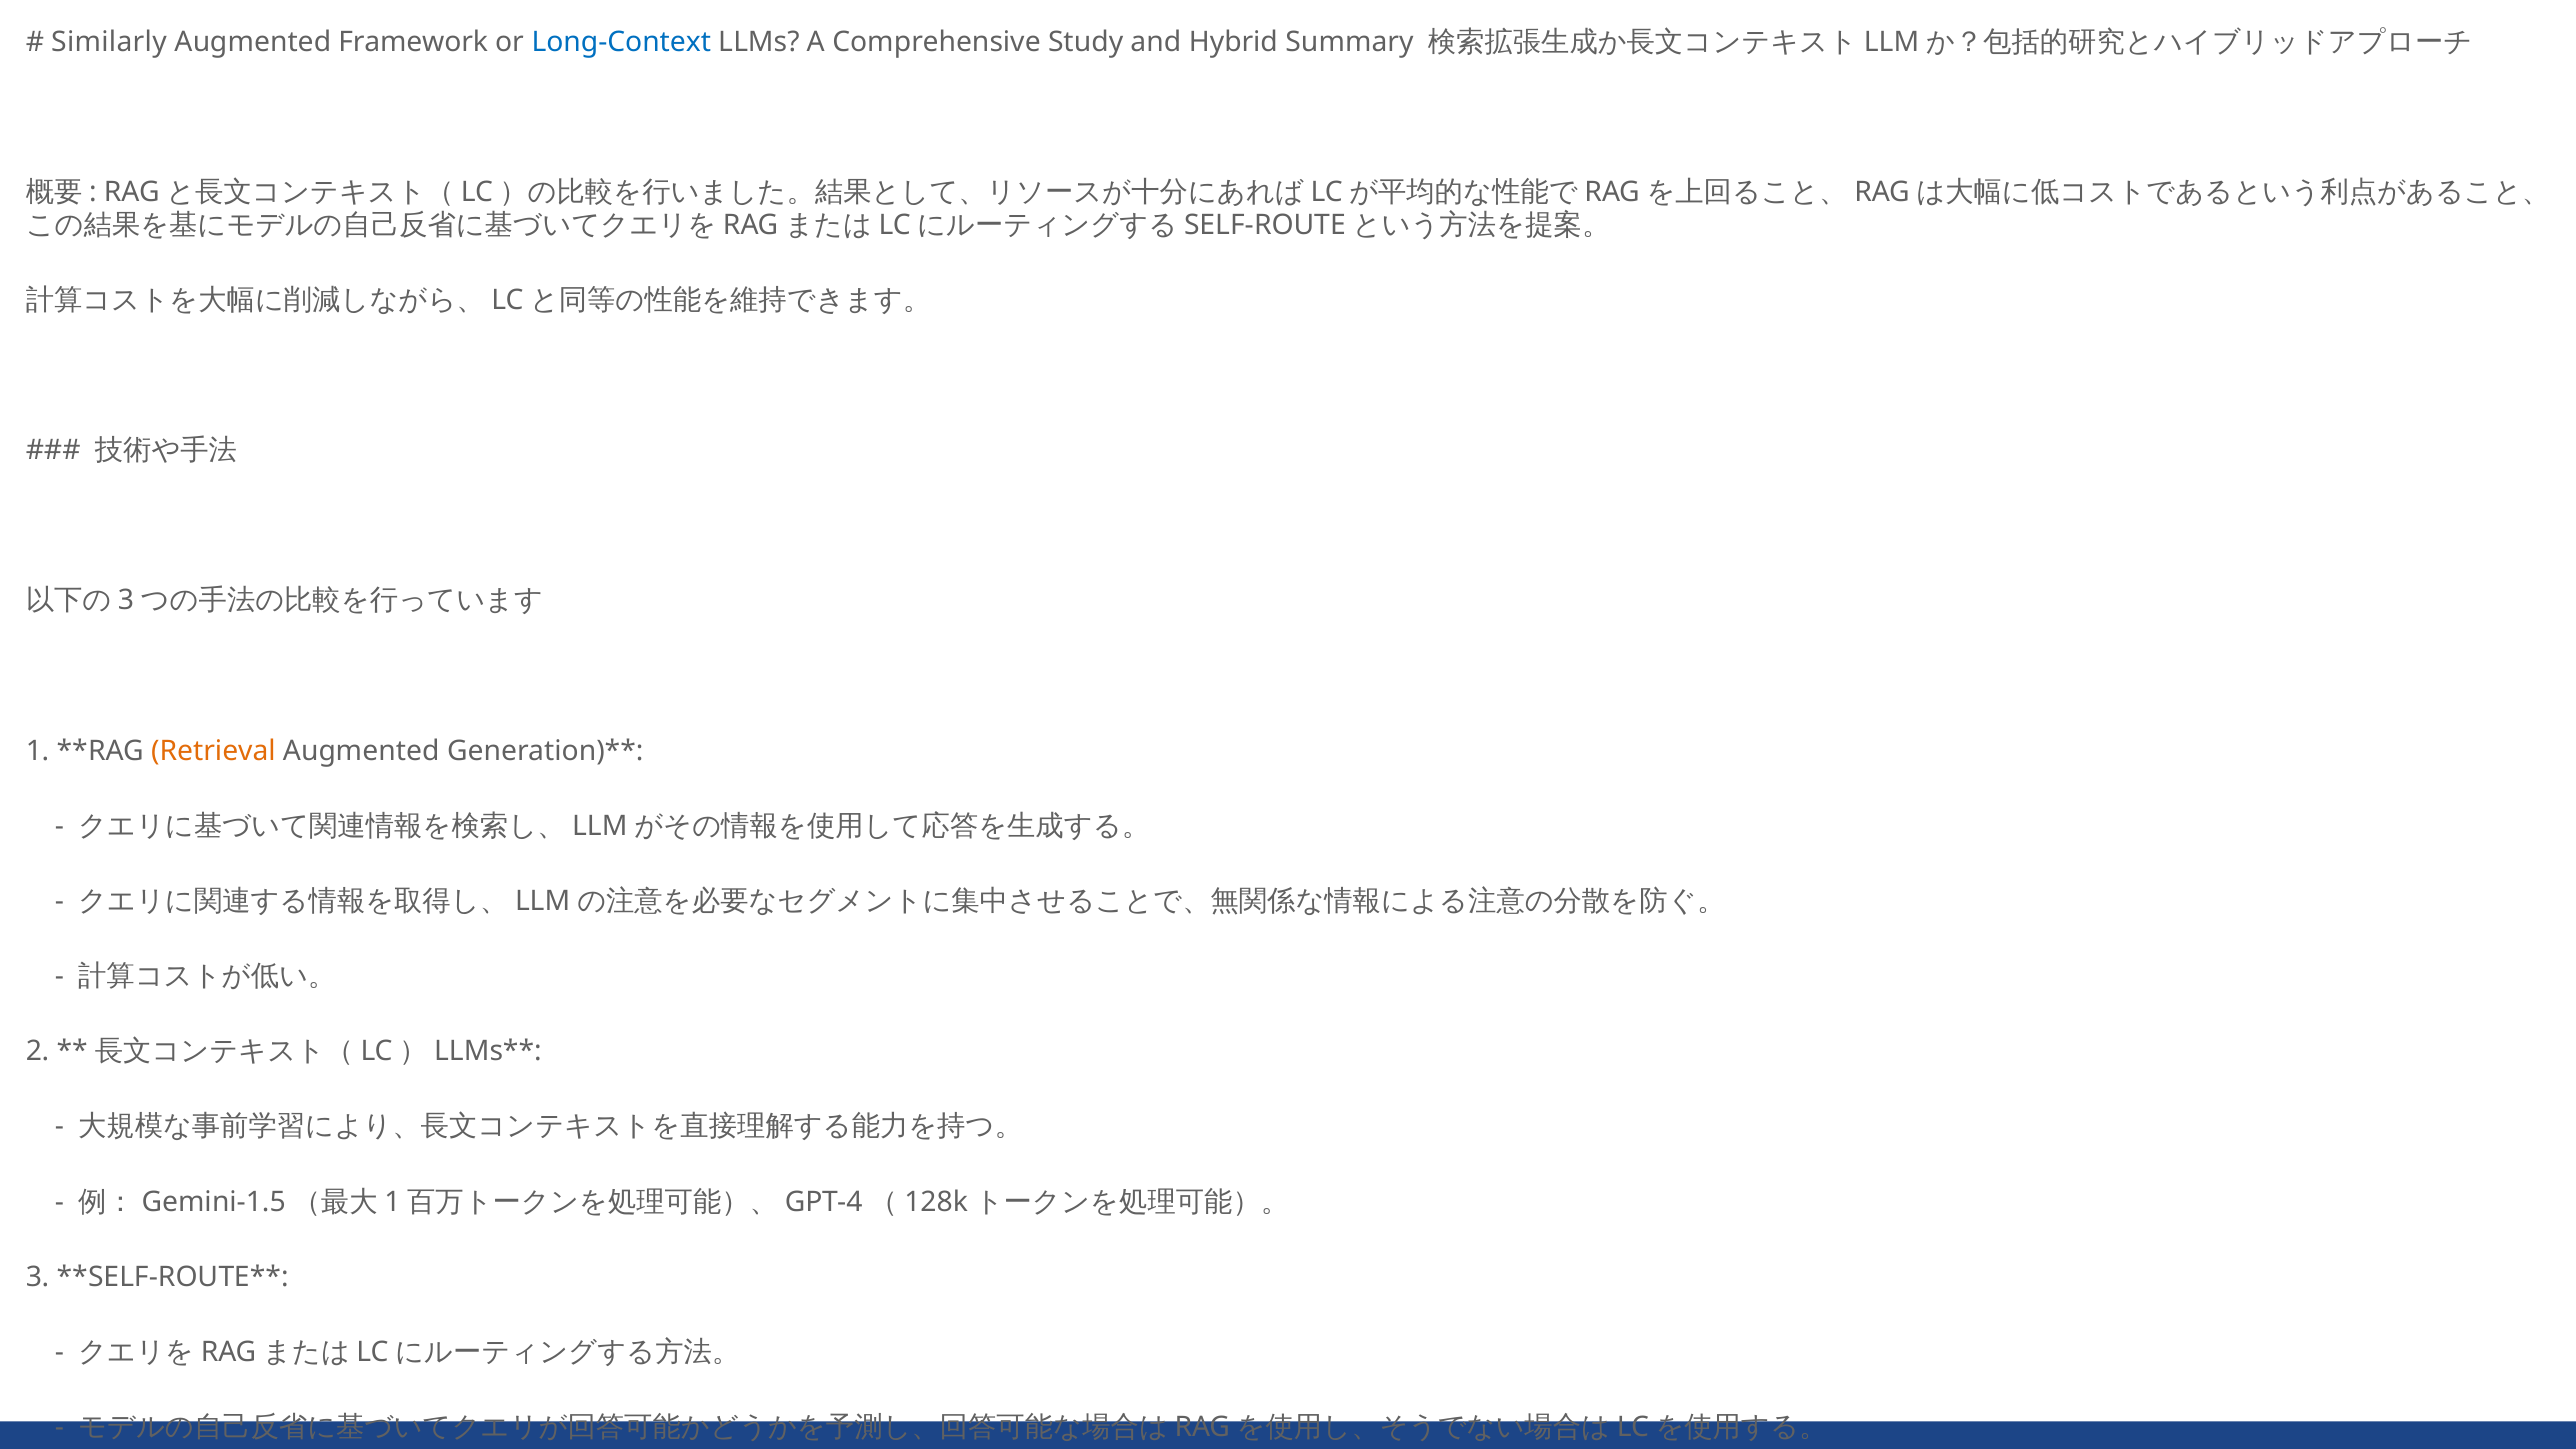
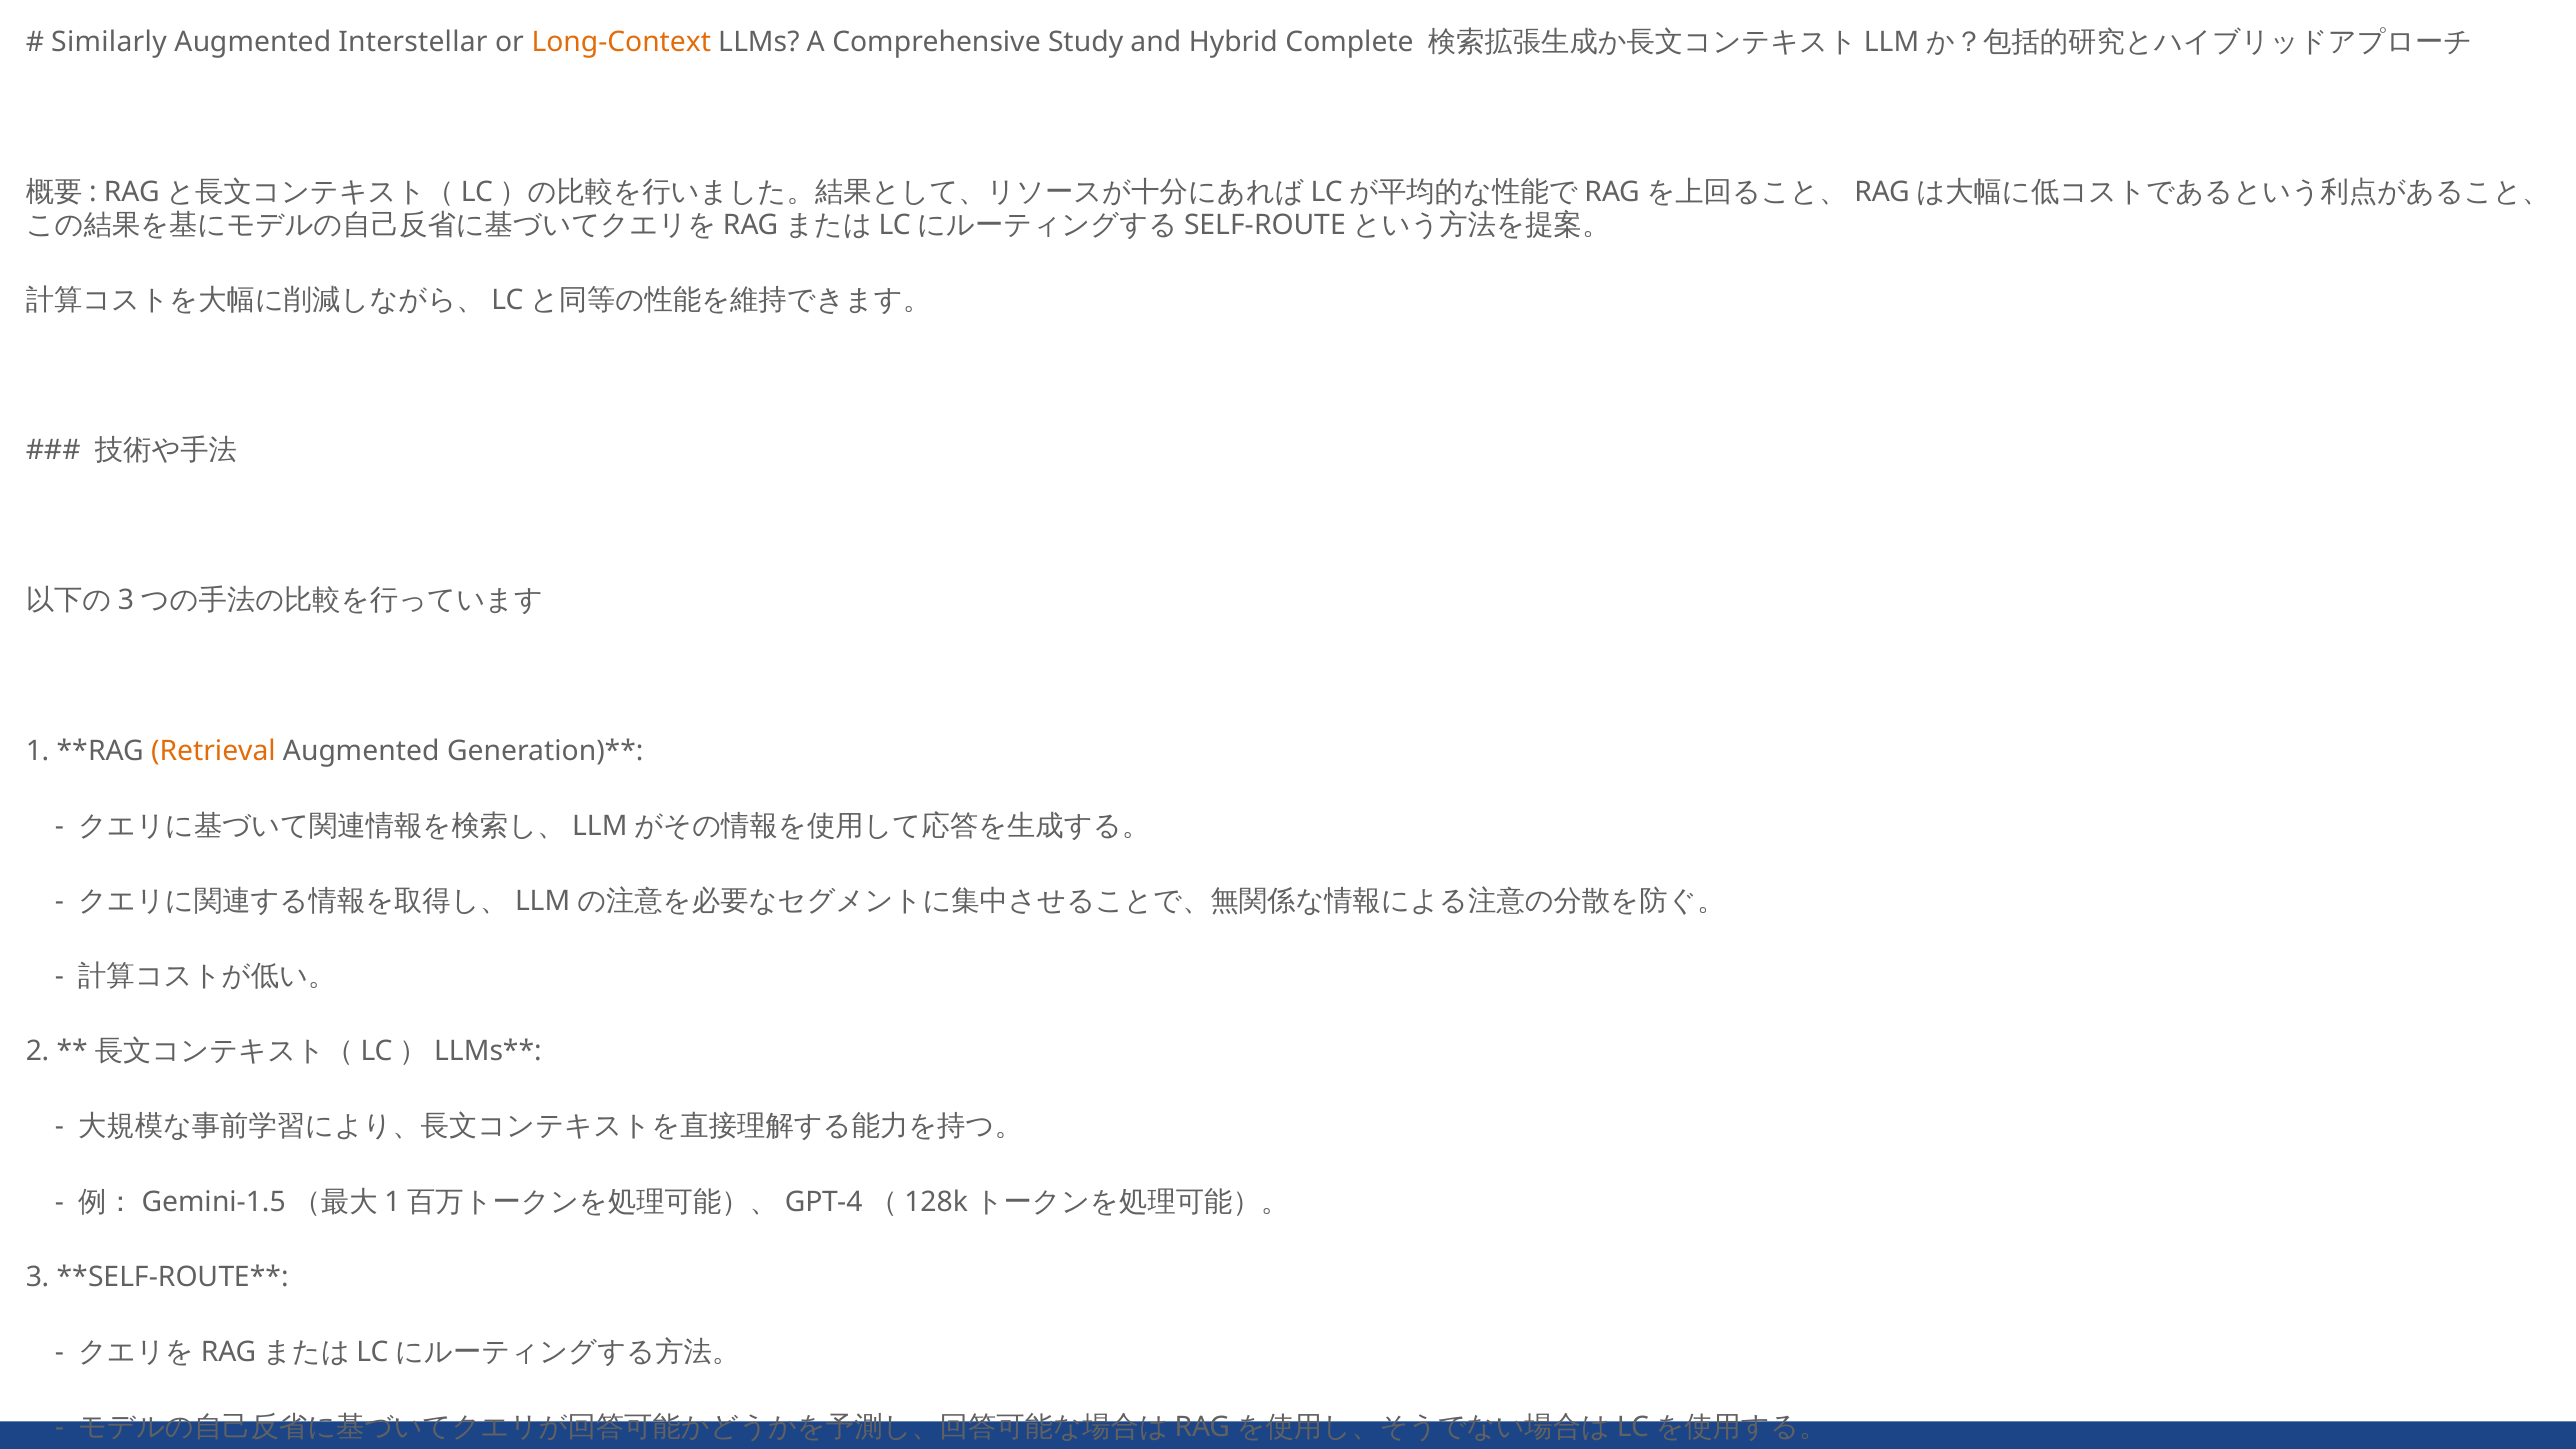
Framework: Framework -> Interstellar
Long-Context colour: blue -> orange
Hybrid Summary: Summary -> Complete
